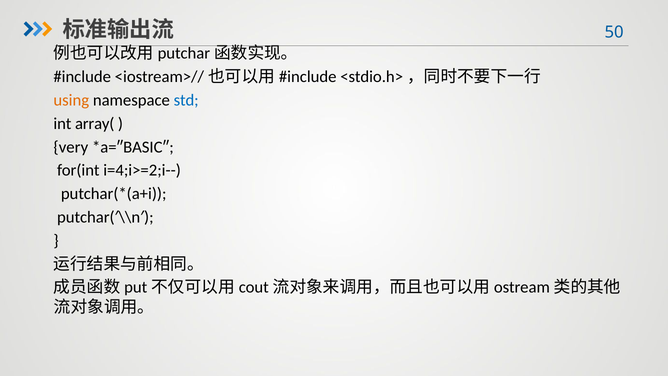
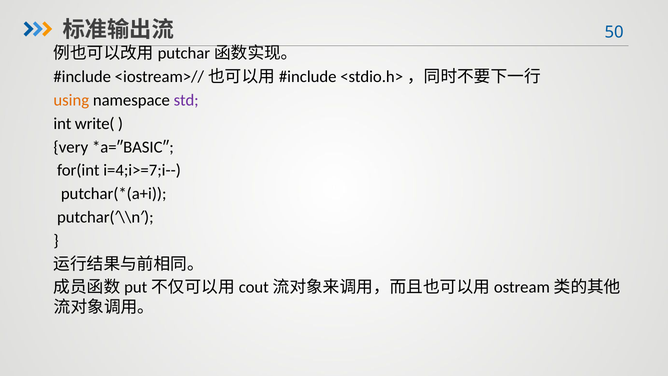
std colour: blue -> purple
array(: array( -> write(
i=4;i>=2;i--: i=4;i>=2;i-- -> i=4;i>=7;i--
